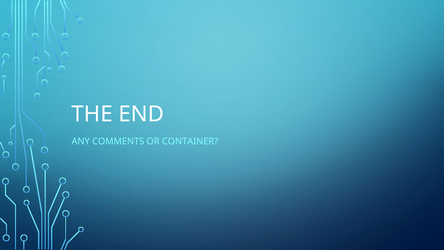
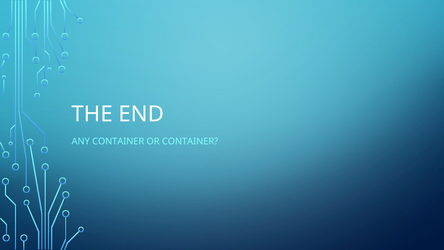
ANY COMMENTS: COMMENTS -> CONTAINER
